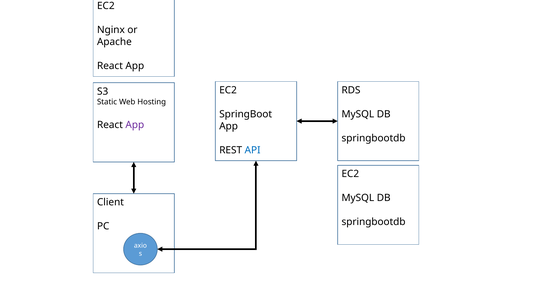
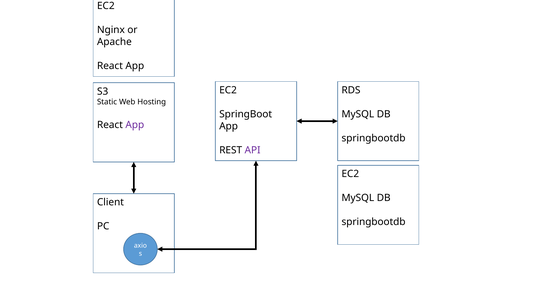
API colour: blue -> purple
